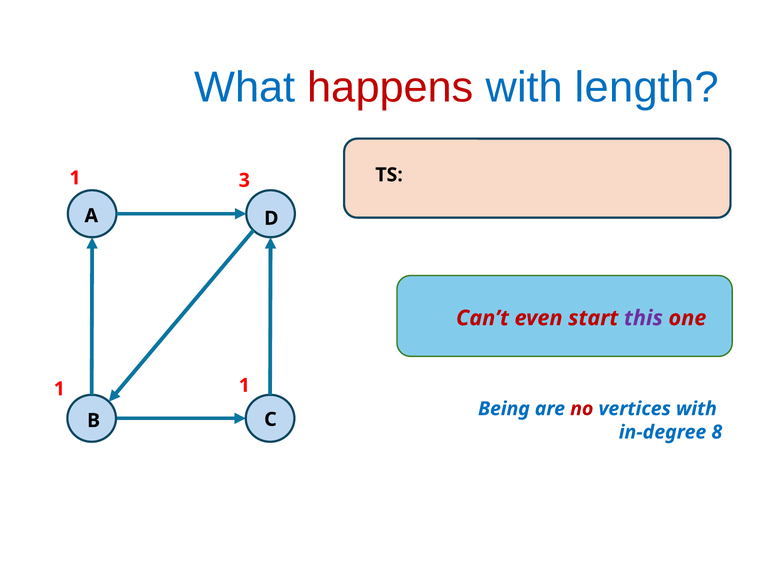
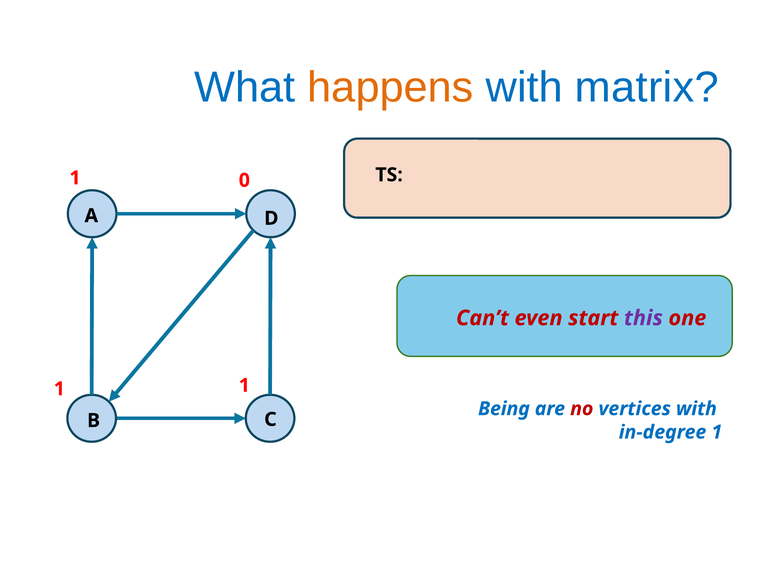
happens colour: red -> orange
length: length -> matrix
3: 3 -> 0
in-degree 8: 8 -> 1
